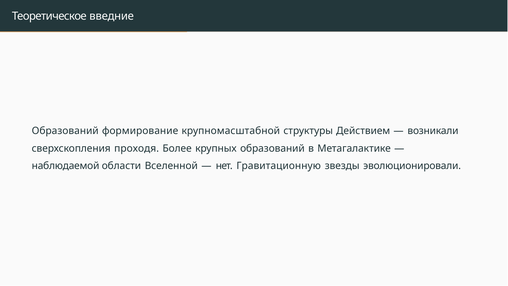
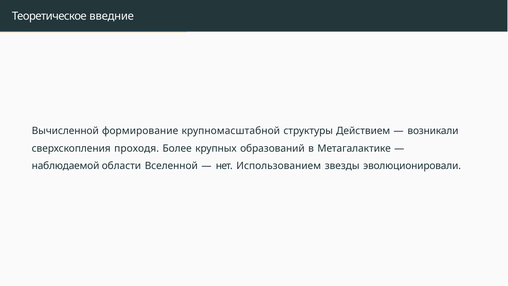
Образований at (65, 131): Образований -> Вычисленной
Гравитационную: Гравитационную -> Использованием
